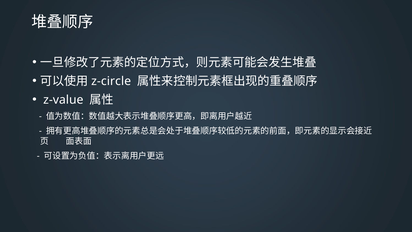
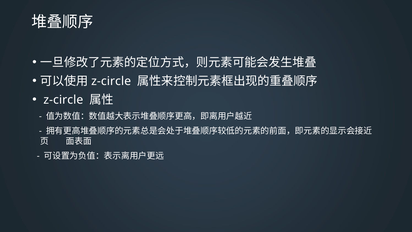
z-value at (63, 100): z-value -> z-circle
